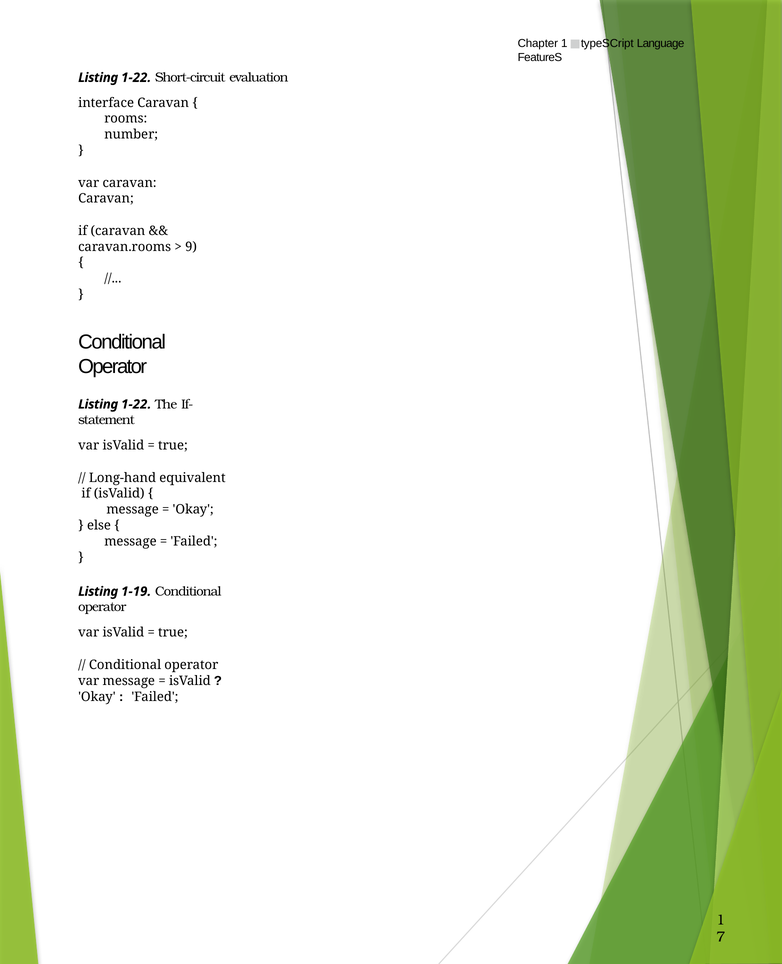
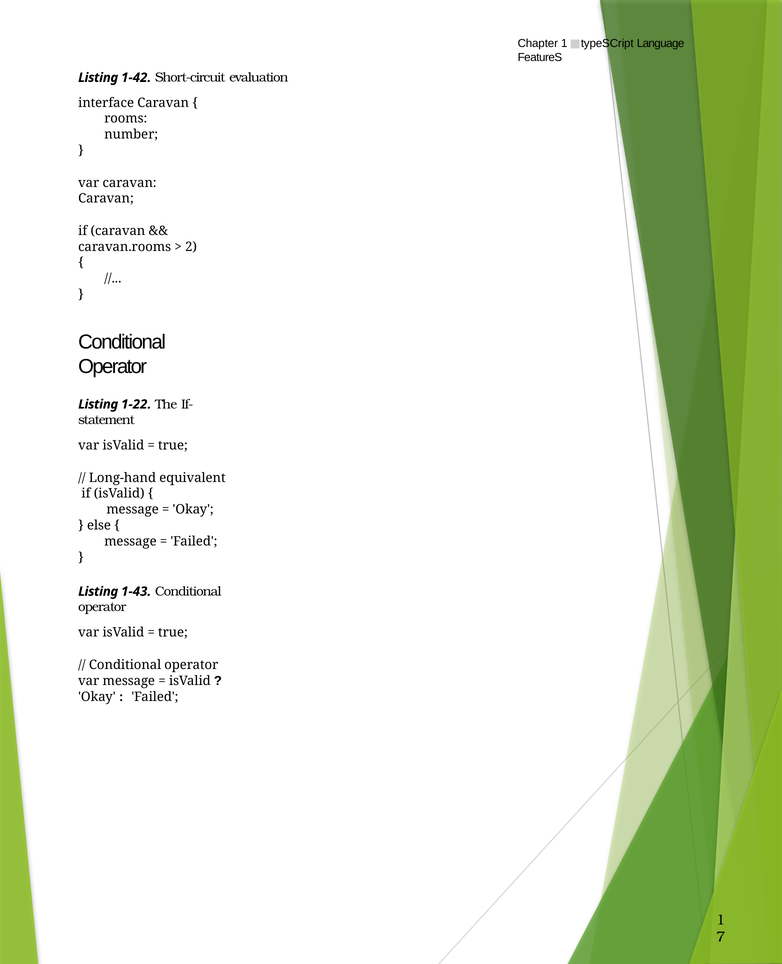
1-22 at (136, 78): 1-22 -> 1-42
9: 9 -> 2
1-19: 1-19 -> 1-43
